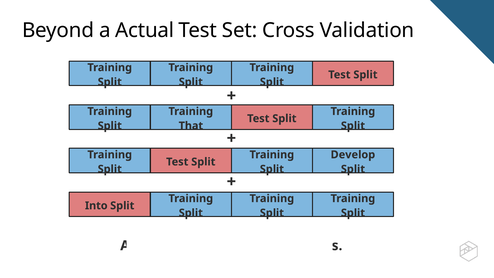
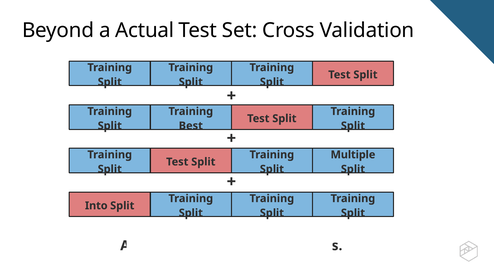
That: That -> Best
Develop: Develop -> Multiple
